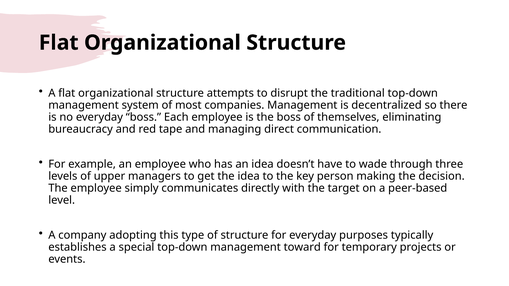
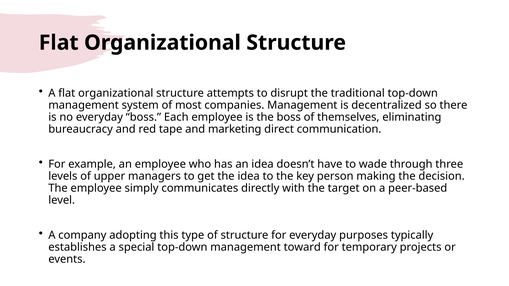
managing: managing -> marketing
